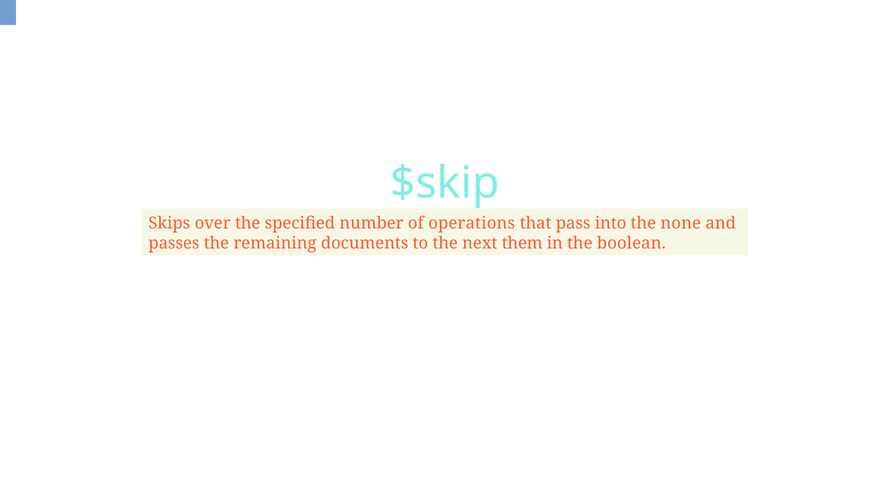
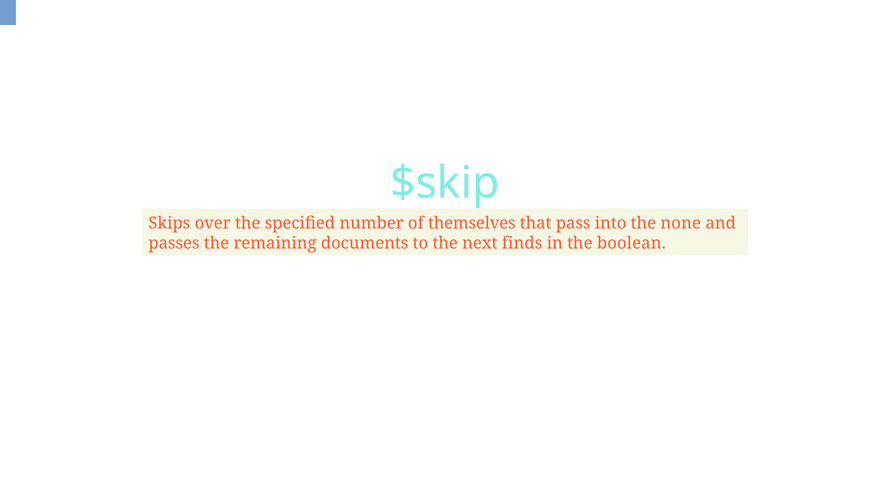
operations: operations -> themselves
them: them -> finds
